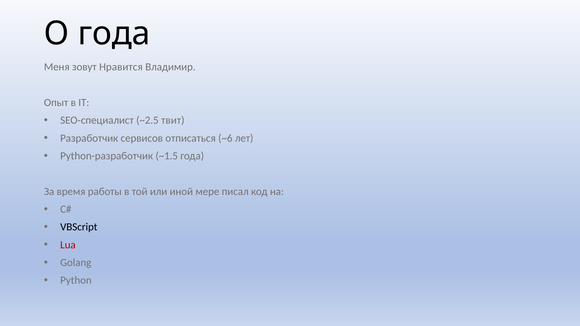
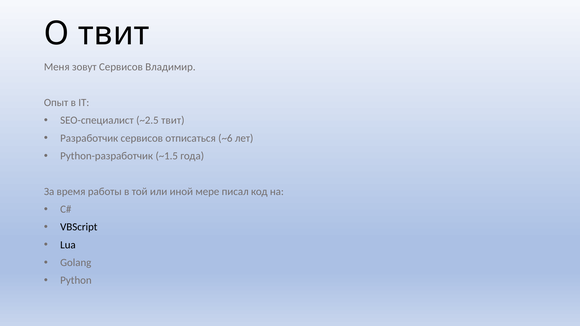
О года: года -> твит
зовут Нравится: Нравится -> Сервисов
Lua colour: red -> black
